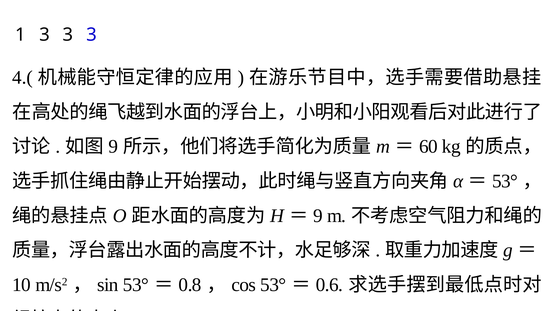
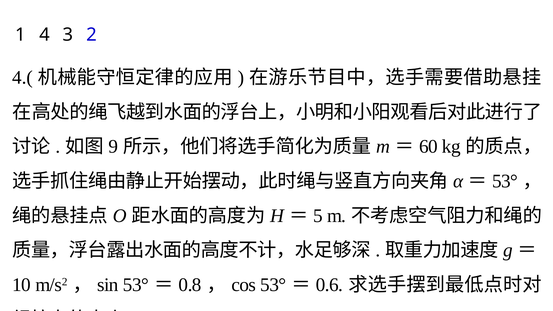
1 3: 3 -> 4
3 at (91, 35): 3 -> 2
9 at (318, 216): 9 -> 5
